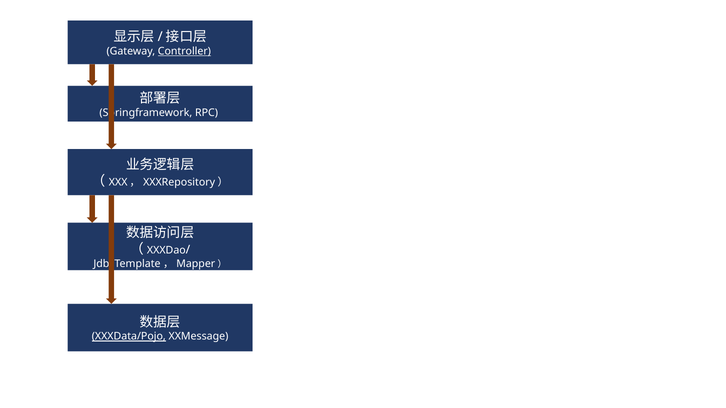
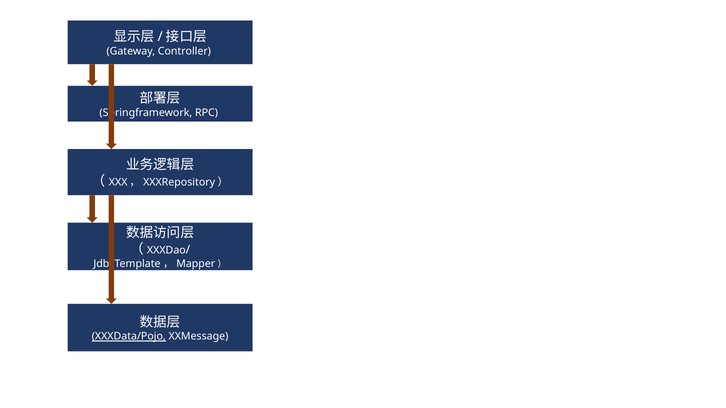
Controller underline: present -> none
